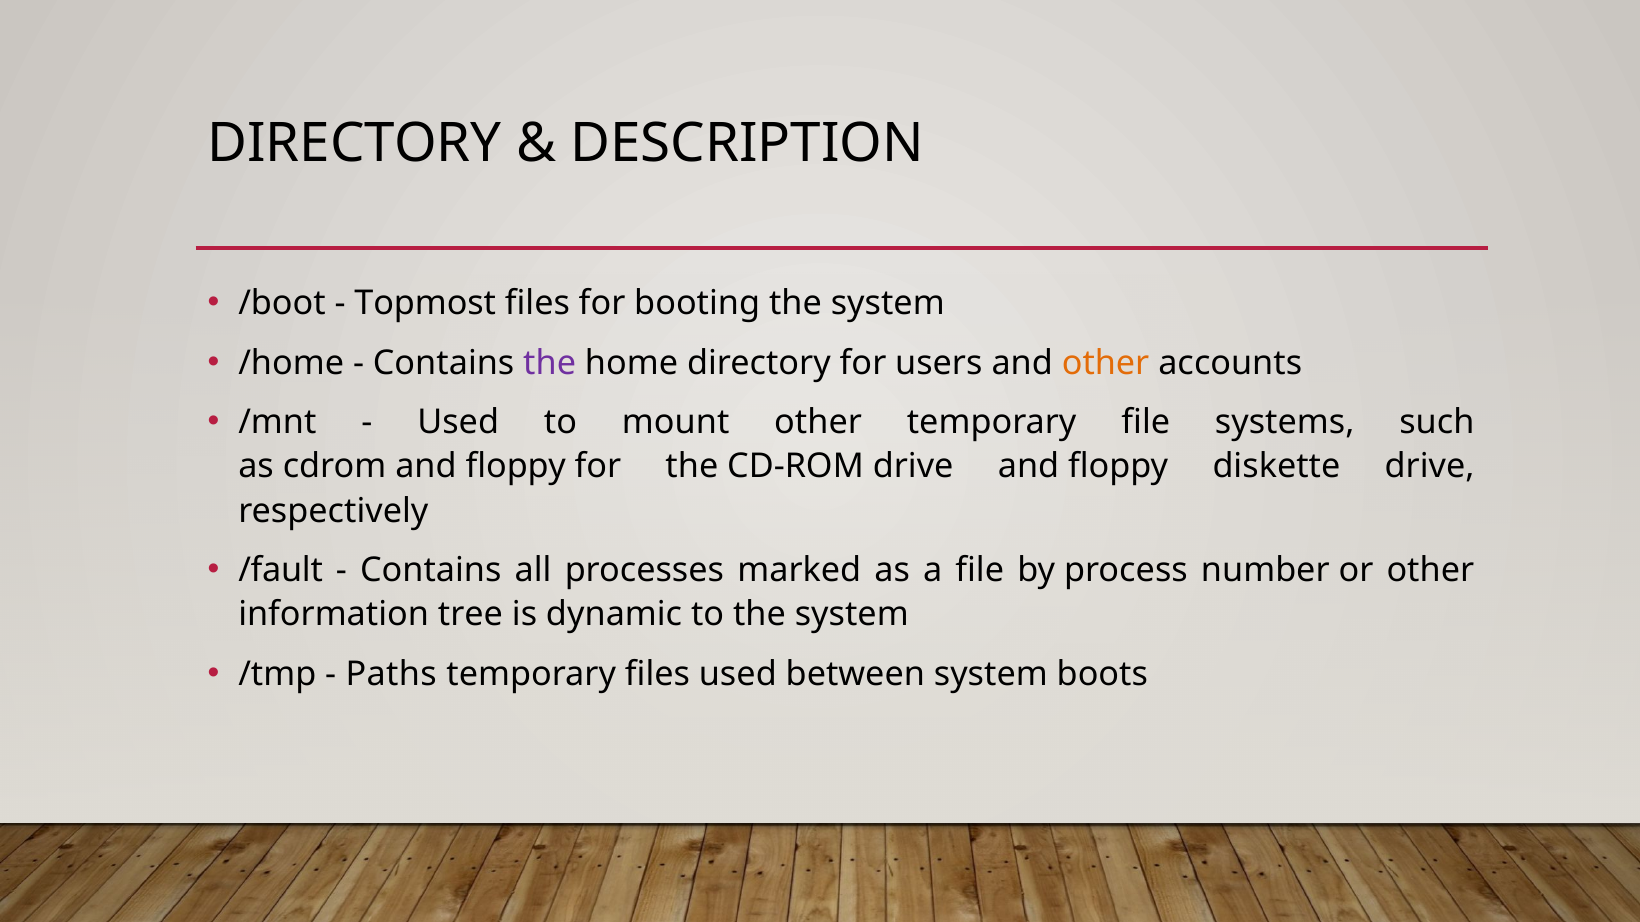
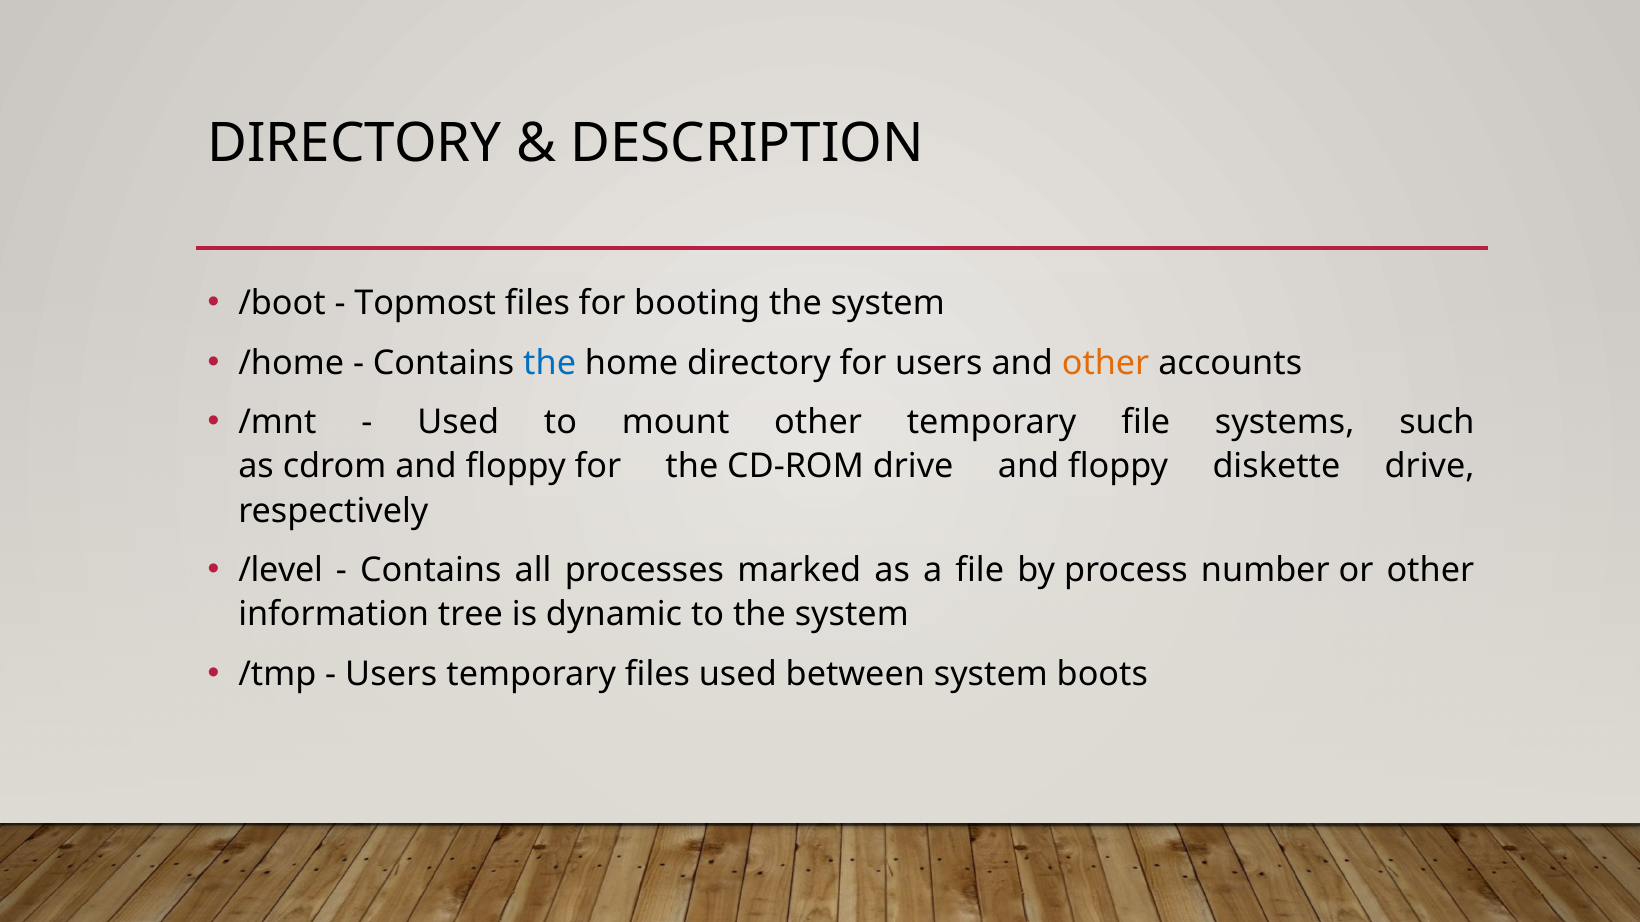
the at (550, 363) colour: purple -> blue
/fault: /fault -> /level
Paths at (391, 675): Paths -> Users
